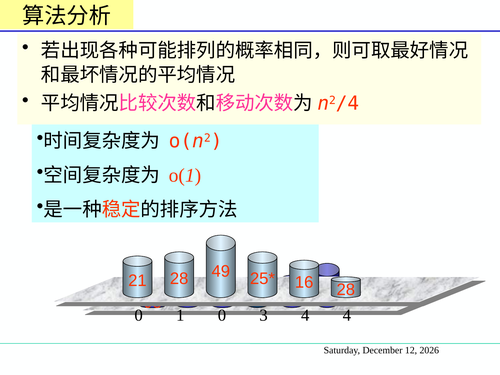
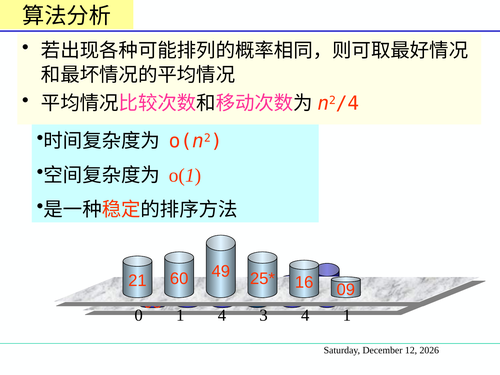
21 28: 28 -> 60
16 28: 28 -> 09
1 0: 0 -> 4
4 4: 4 -> 1
